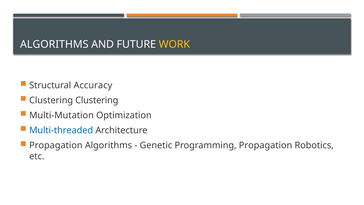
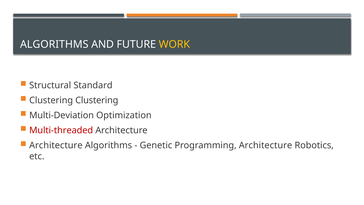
Accuracy: Accuracy -> Standard
Multi-Mutation: Multi-Mutation -> Multi-Deviation
Multi-threaded colour: blue -> red
Propagation at (56, 145): Propagation -> Architecture
Programming Propagation: Propagation -> Architecture
